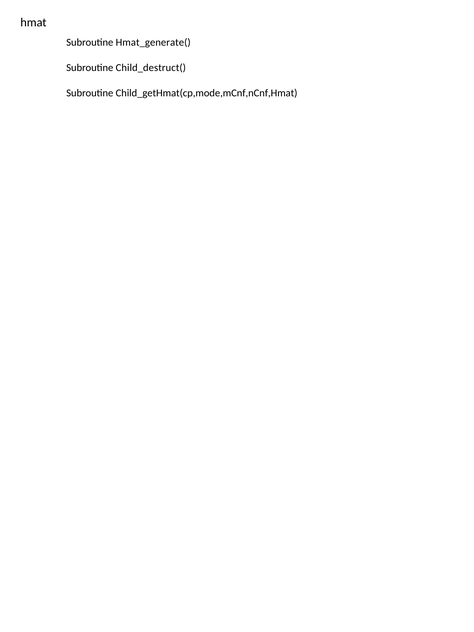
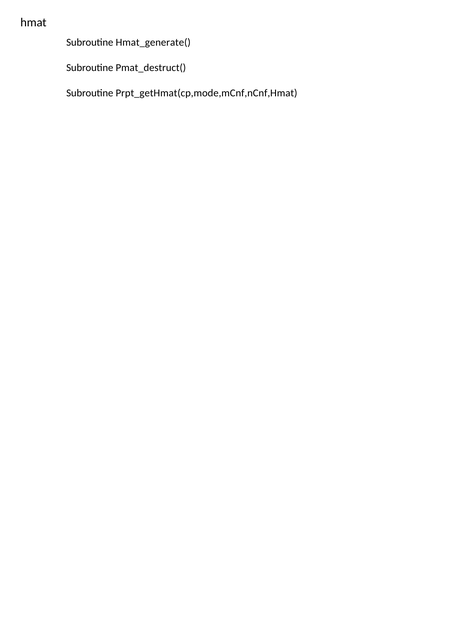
Child_destruct(: Child_destruct( -> Pmat_destruct(
Child_getHmat(cp,mode,mCnf,nCnf,Hmat: Child_getHmat(cp,mode,mCnf,nCnf,Hmat -> Prpt_getHmat(cp,mode,mCnf,nCnf,Hmat
